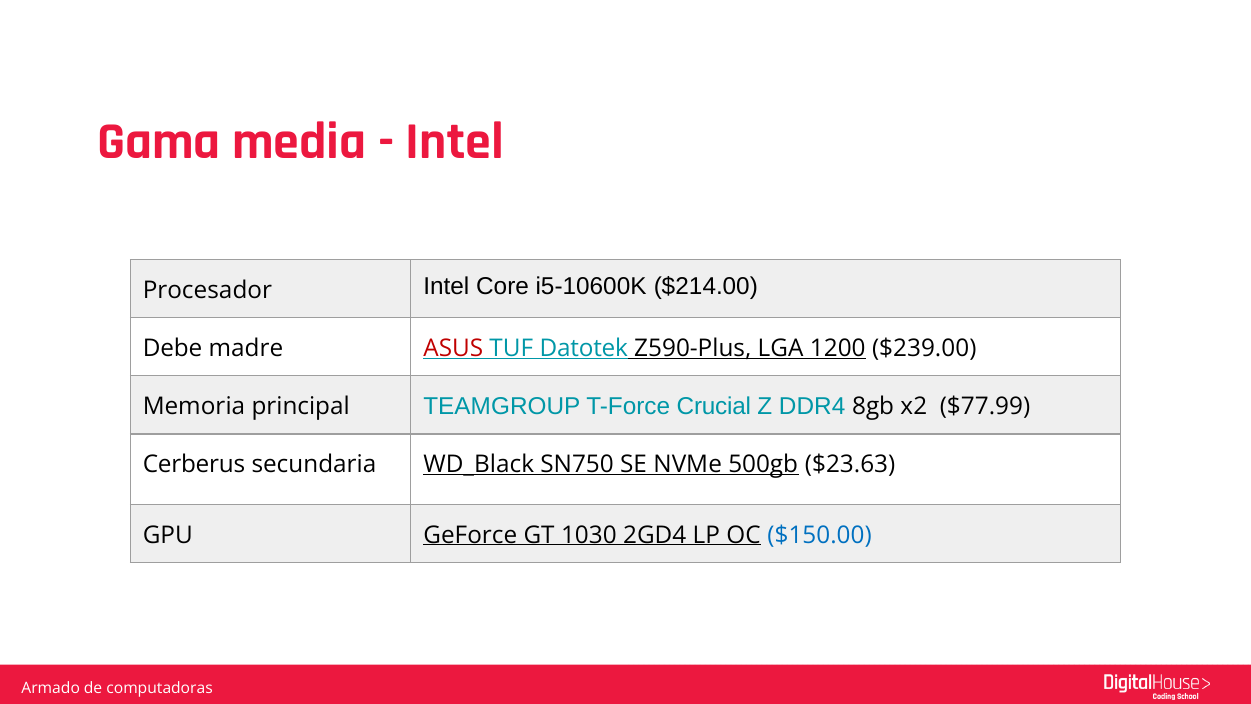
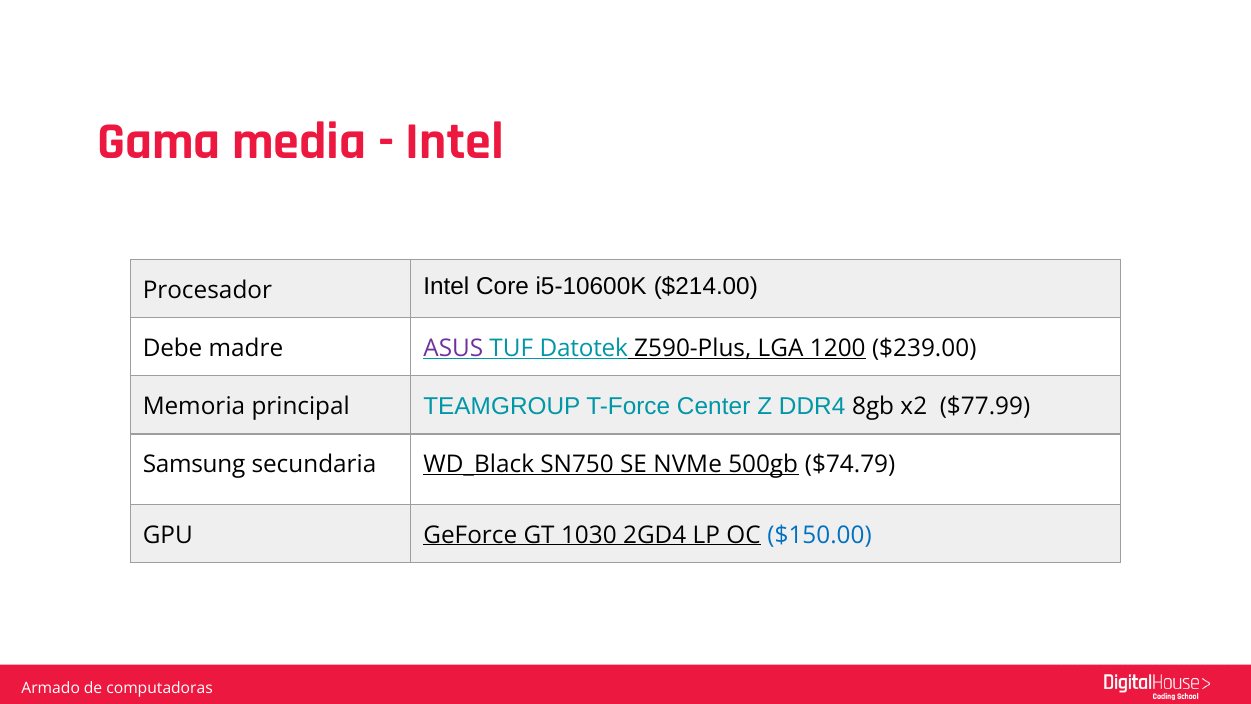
ASUS colour: red -> purple
Crucial: Crucial -> Center
Cerberus: Cerberus -> Samsung
$23.63: $23.63 -> $74.79
